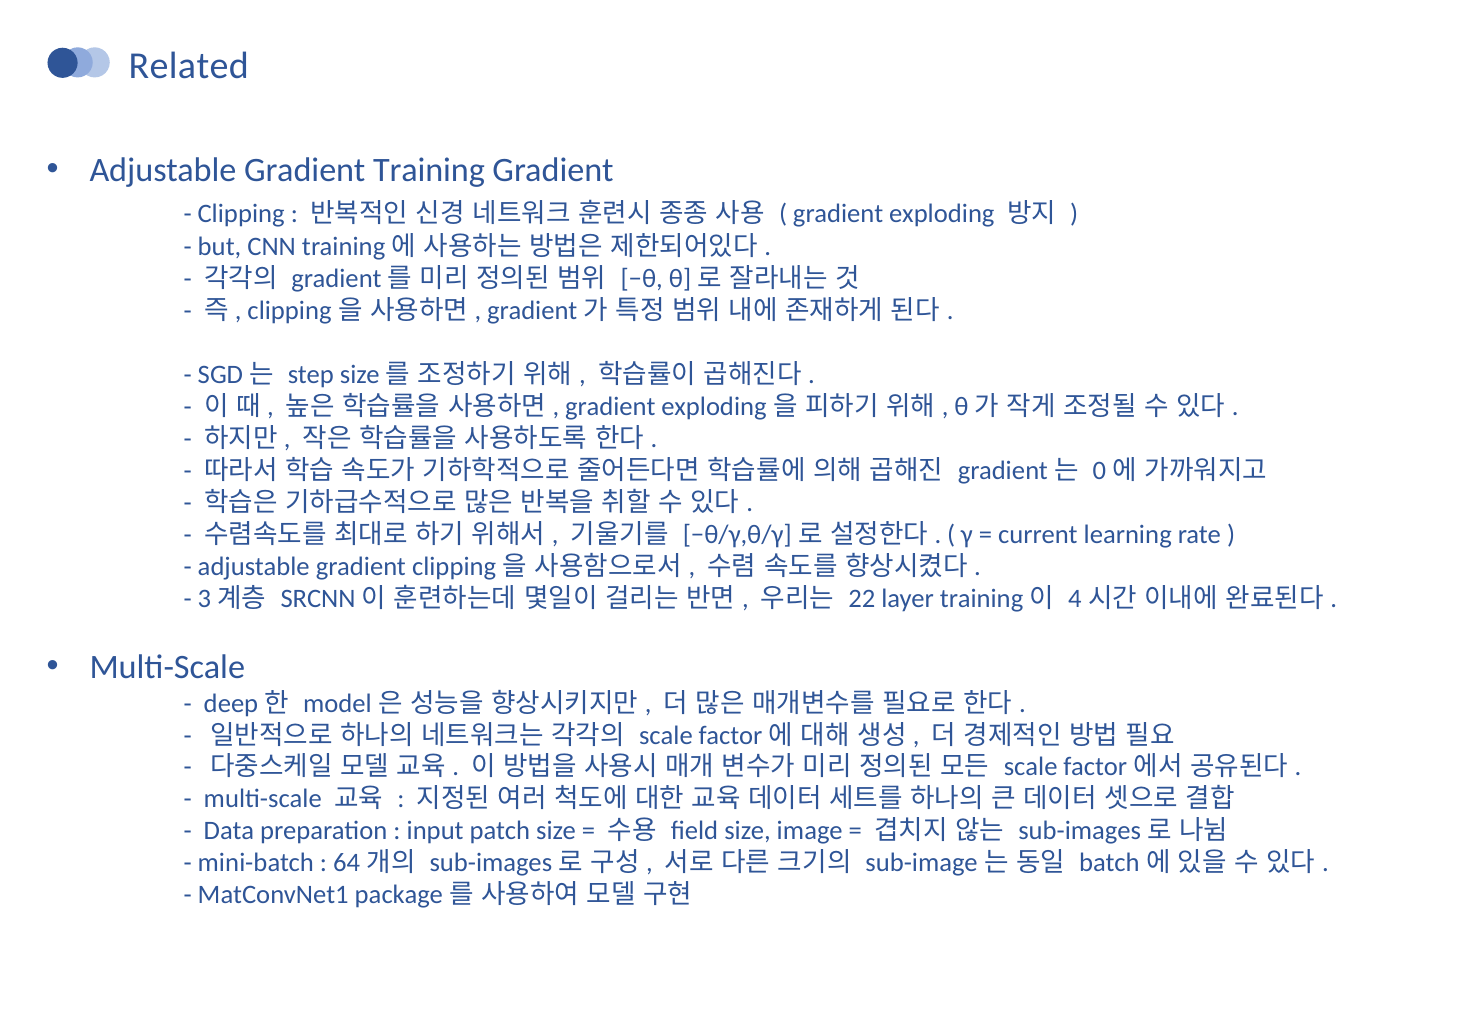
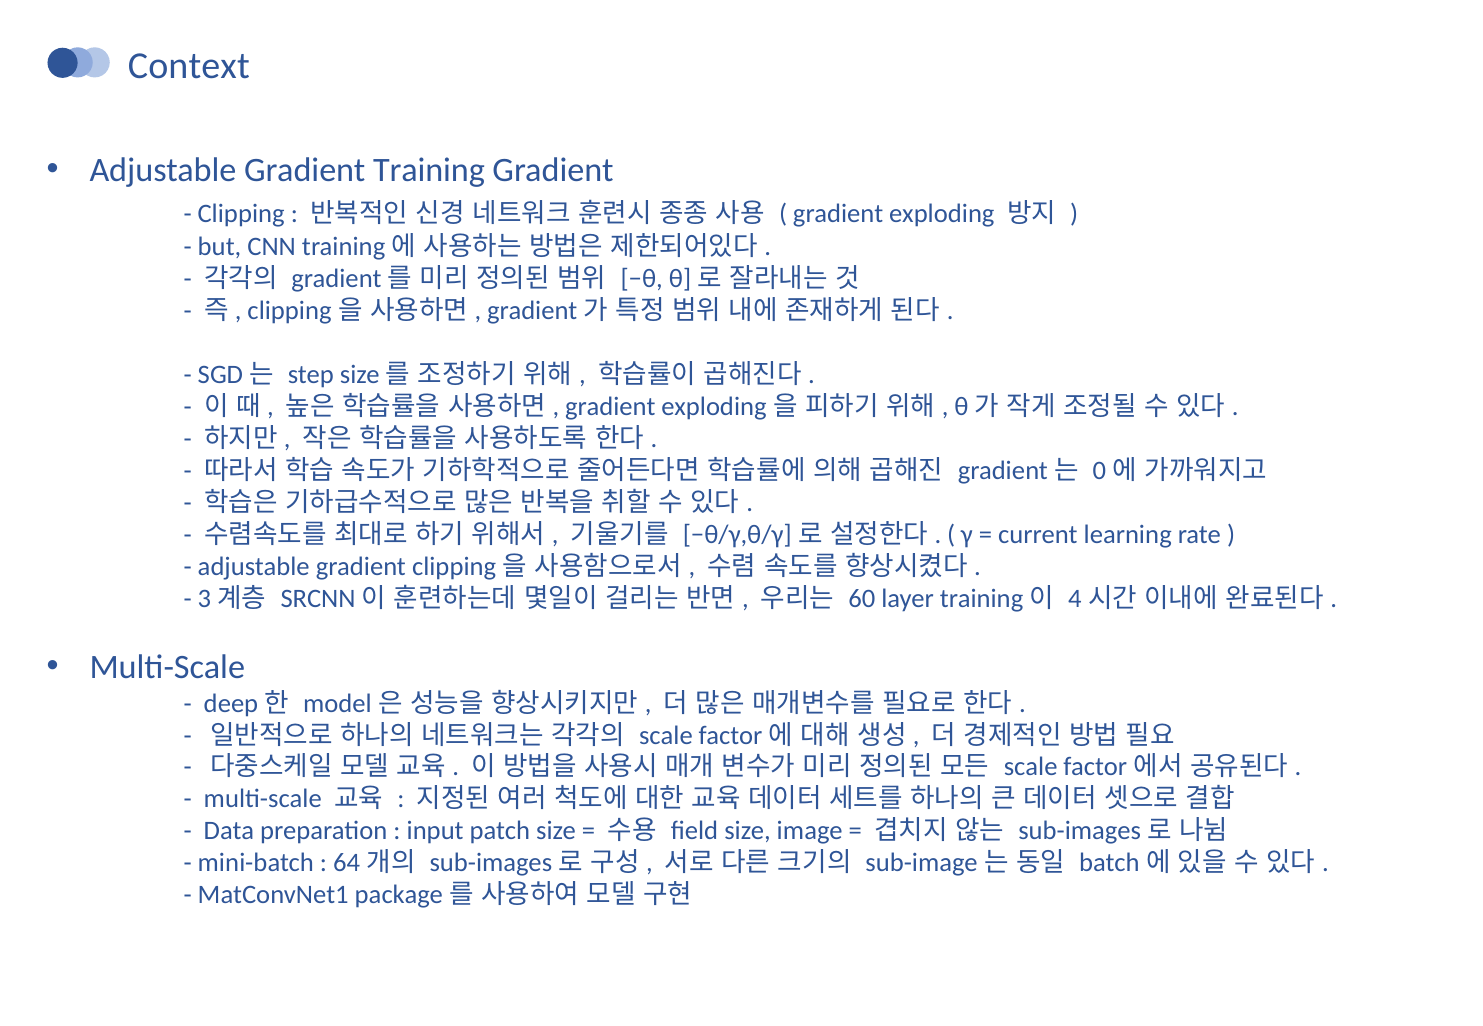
Related: Related -> Context
22: 22 -> 60
